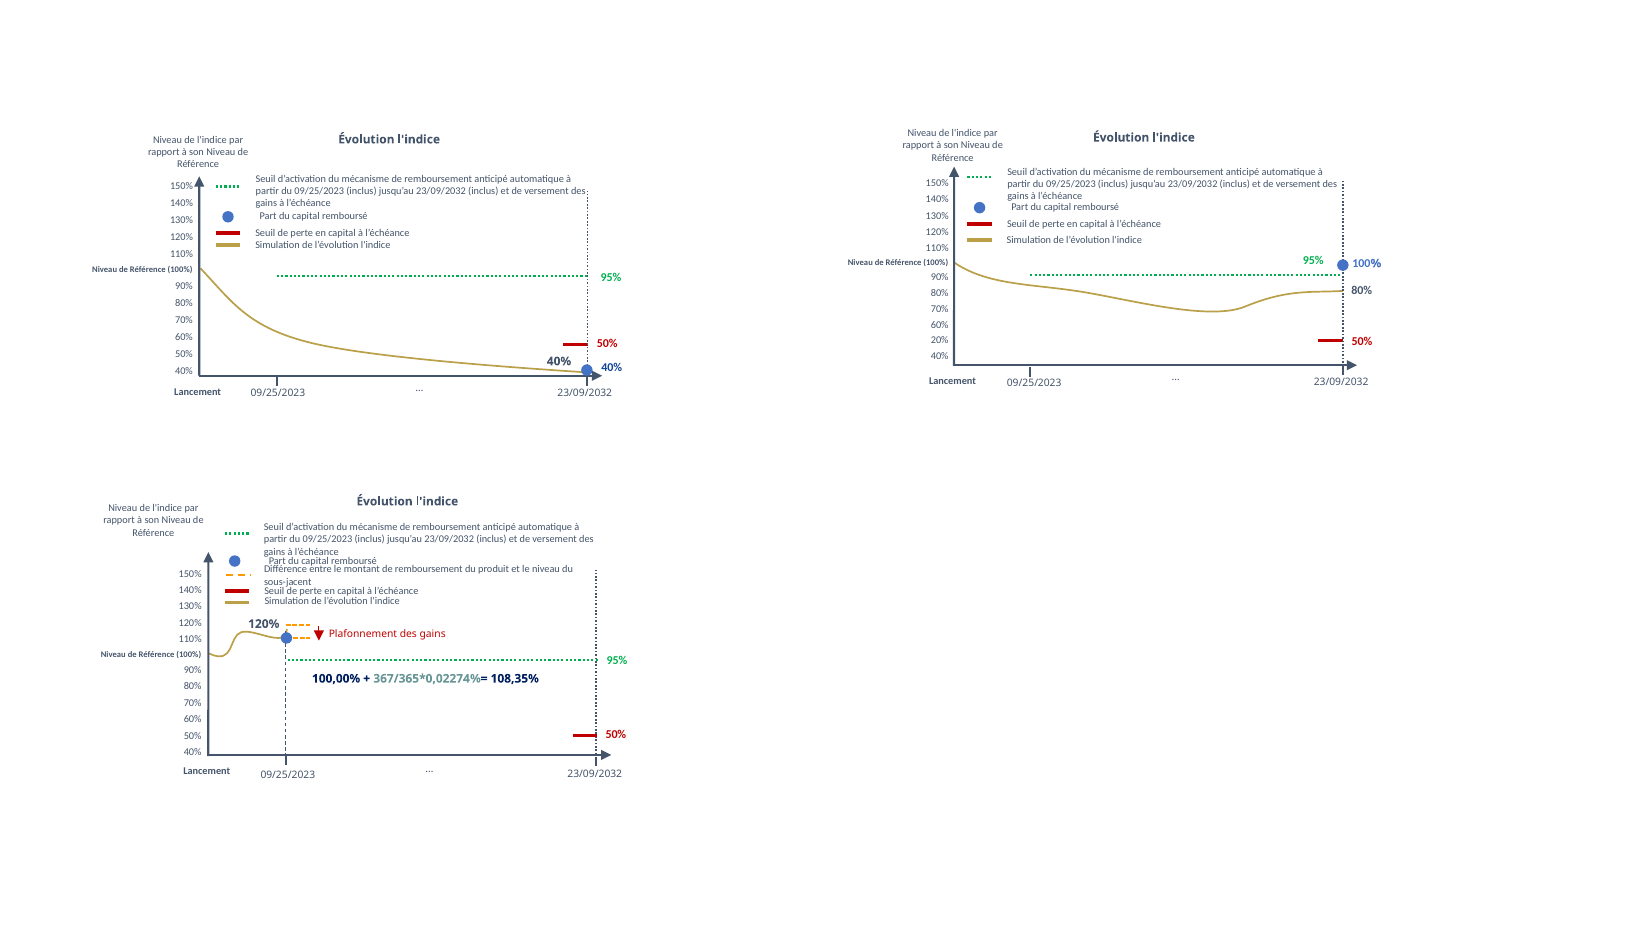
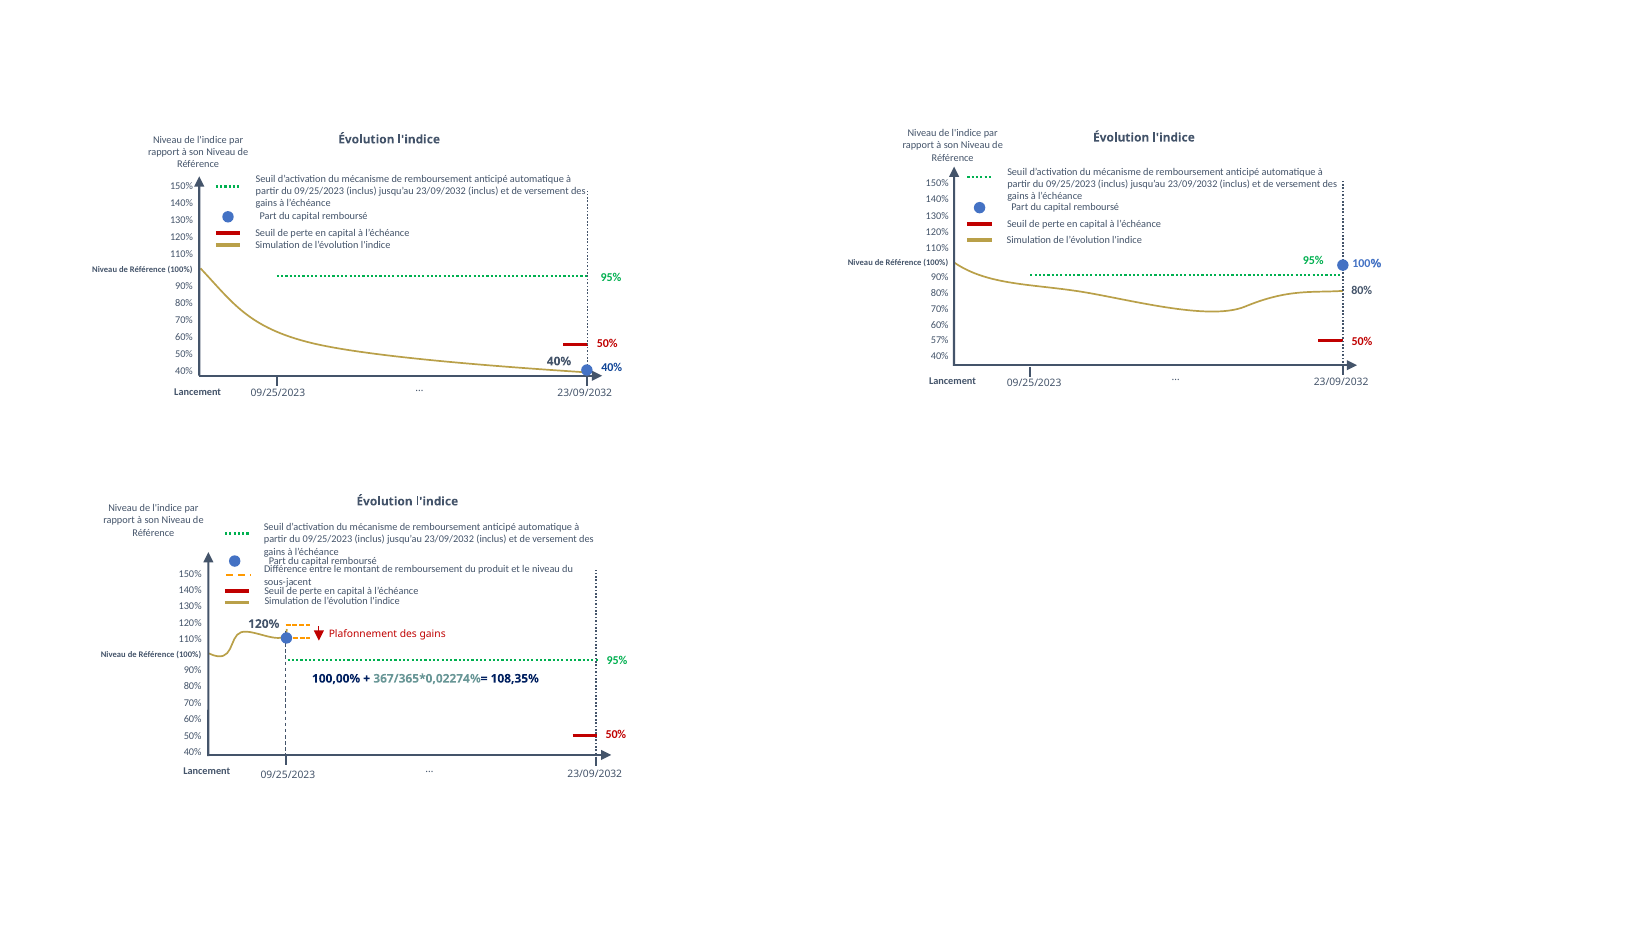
20%: 20% -> 57%
